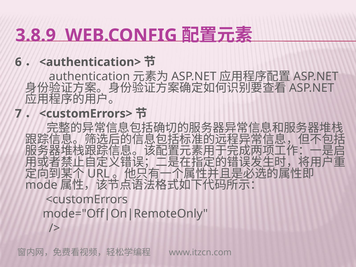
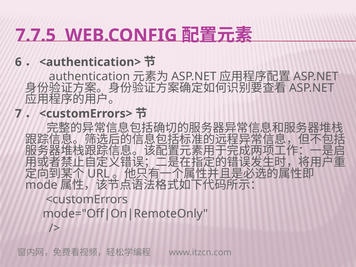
3.8.9: 3.8.9 -> 7.7.5
